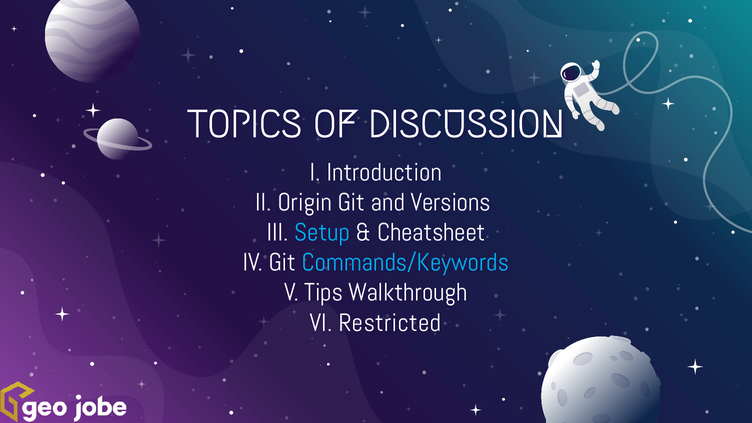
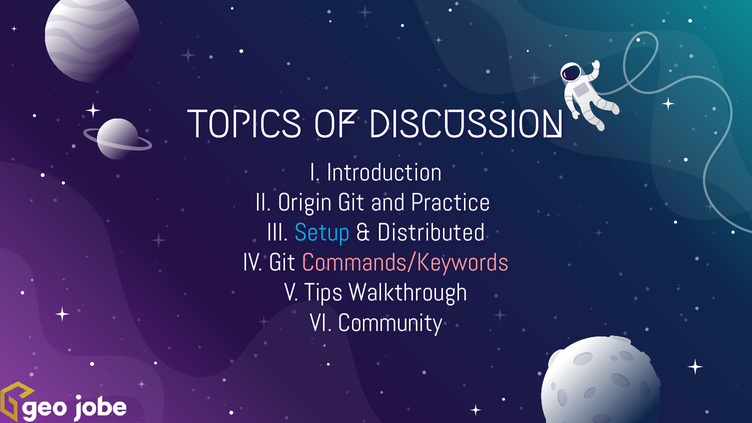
Versions: Versions -> Practice
Cheatsheet: Cheatsheet -> Distributed
Commands/Keywords colour: light blue -> pink
Restricted: Restricted -> Community
